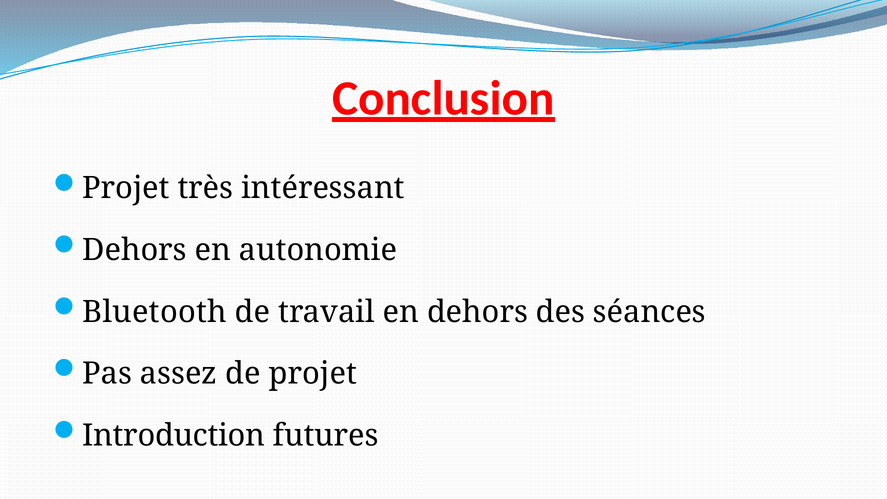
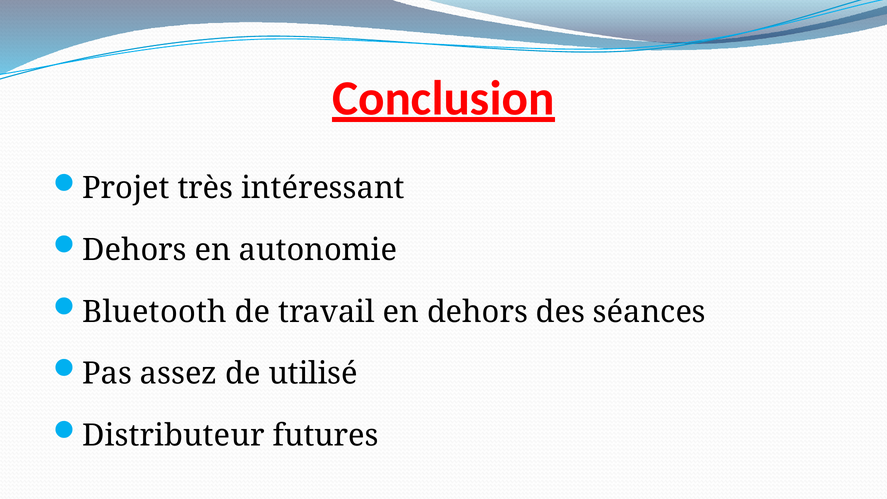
de projet: projet -> utilisé
Introduction: Introduction -> Distributeur
